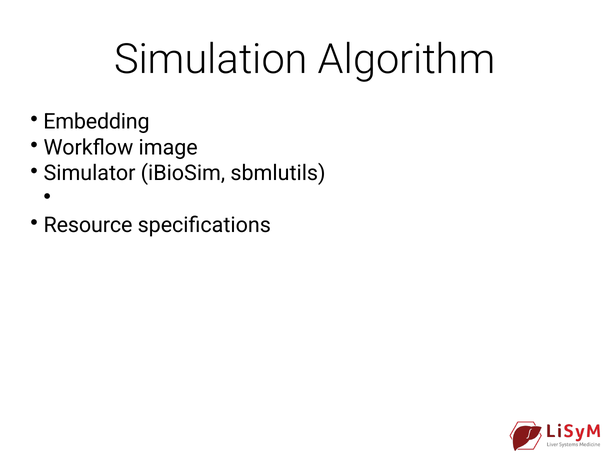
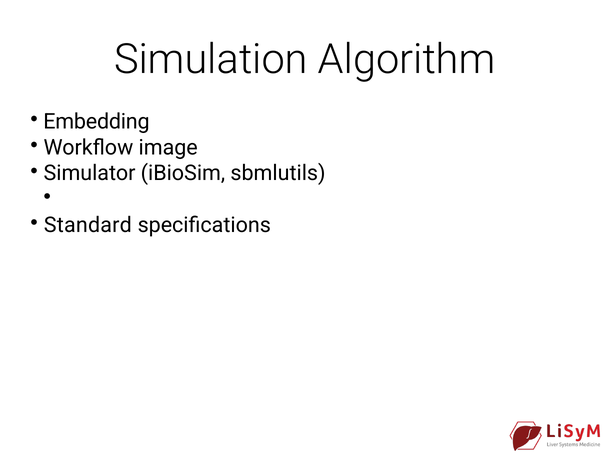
Resource: Resource -> Standard
